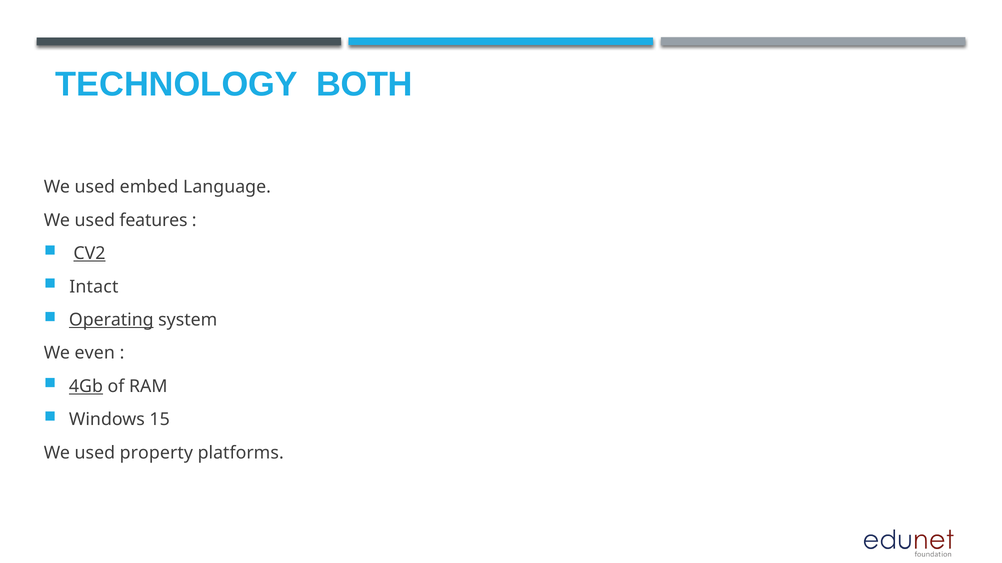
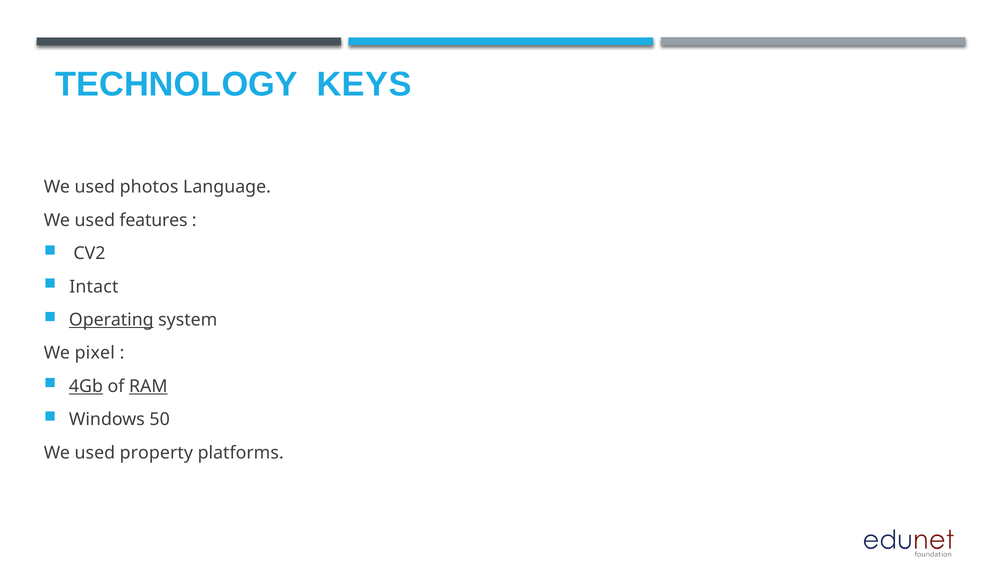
BOTH: BOTH -> KEYS
embed: embed -> photos
CV2 underline: present -> none
even: even -> pixel
RAM underline: none -> present
15: 15 -> 50
